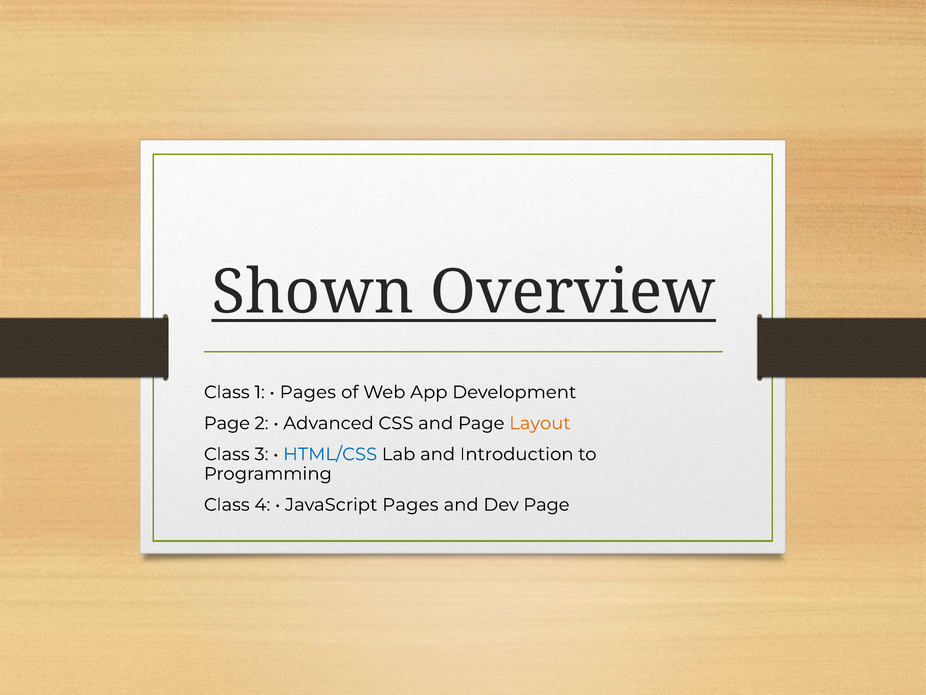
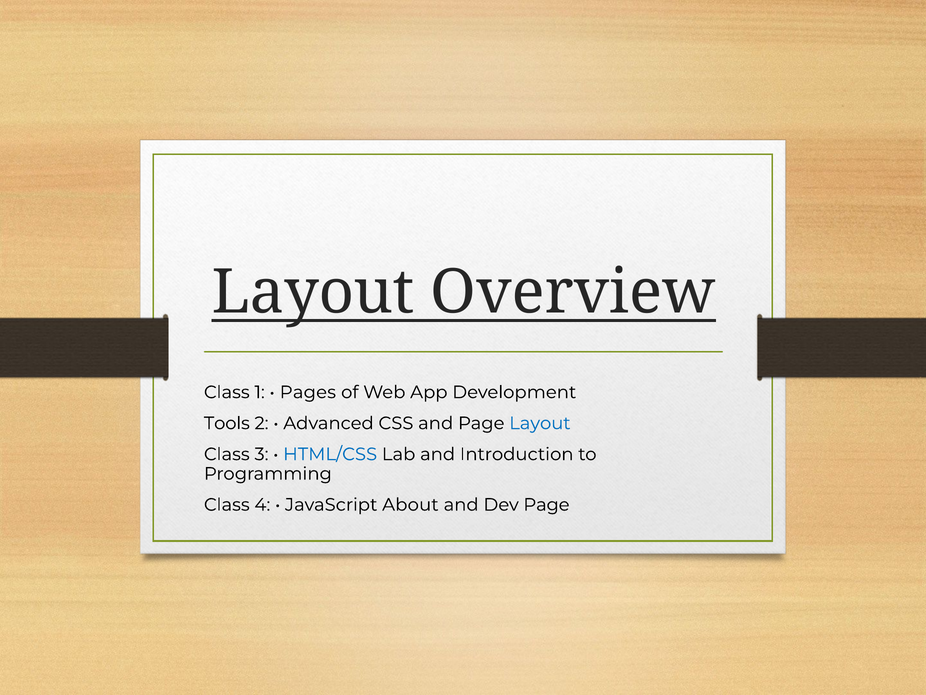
Shown at (313, 292): Shown -> Layout
Page at (227, 423): Page -> Tools
Layout at (540, 423) colour: orange -> blue
JavaScript Pages: Pages -> About
